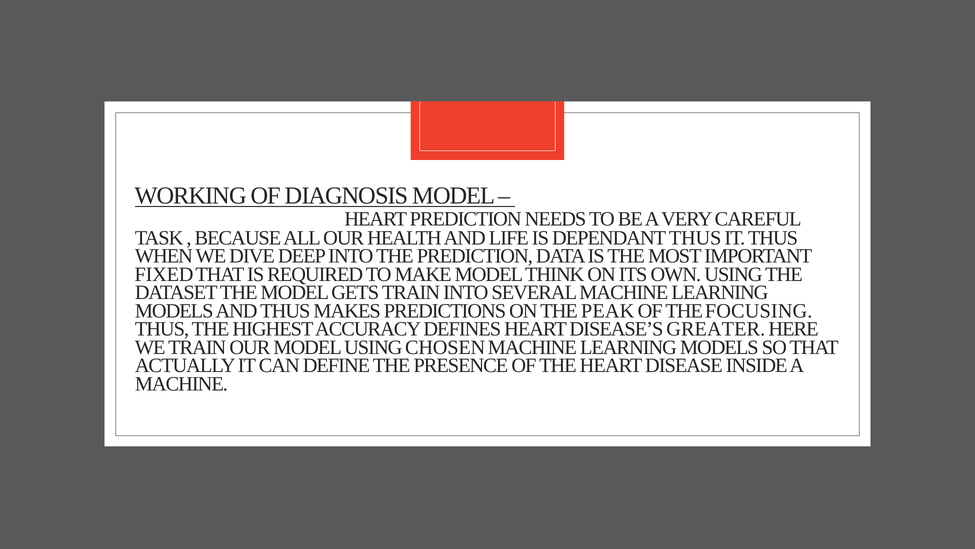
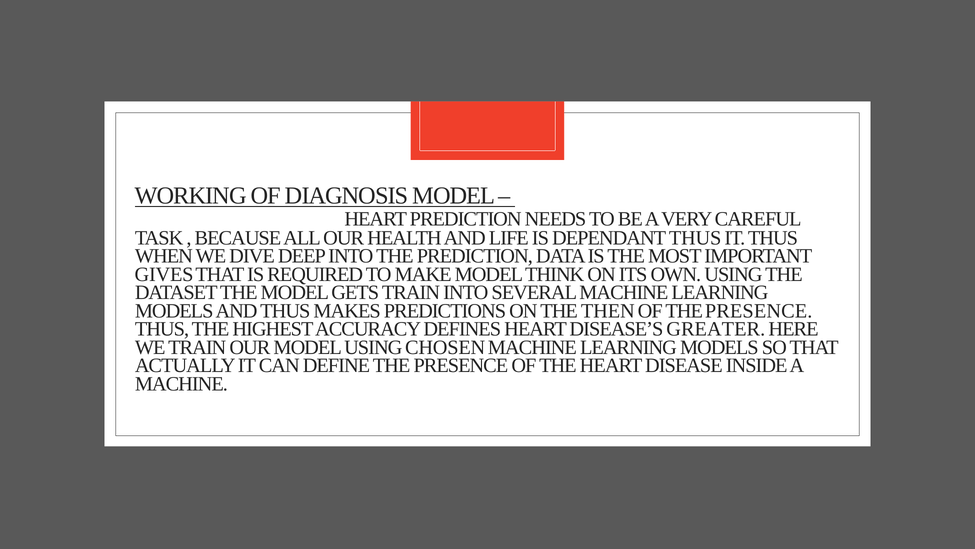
FIXED: FIXED -> GIVES
PEAK: PEAK -> THEN
OF THE FOCUSING: FOCUSING -> PRESENCE
